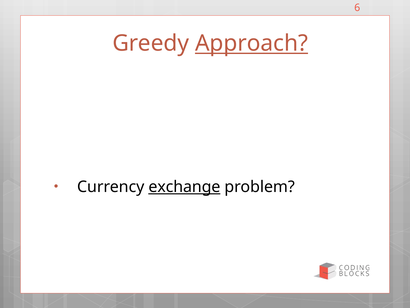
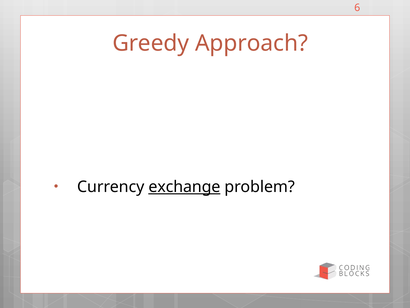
Approach underline: present -> none
